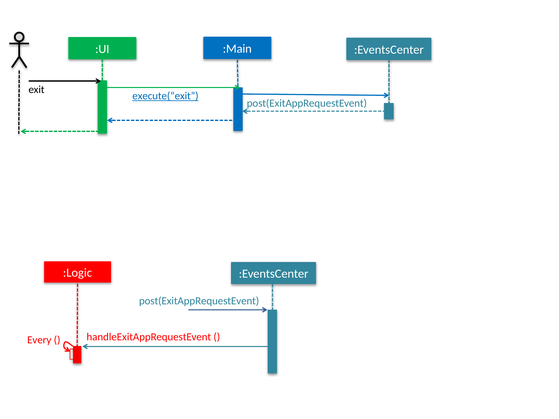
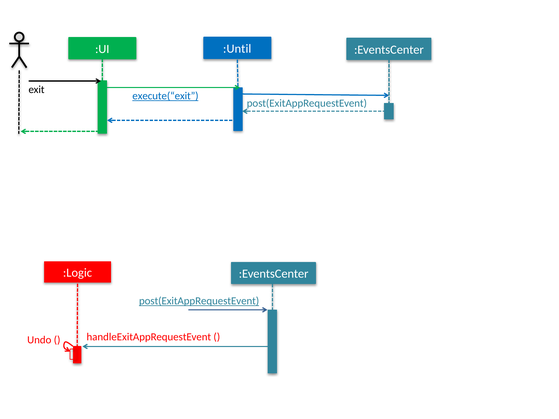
:Main: :Main -> :Until
post(ExitAppRequestEvent at (199, 301) underline: none -> present
Every: Every -> Undo
